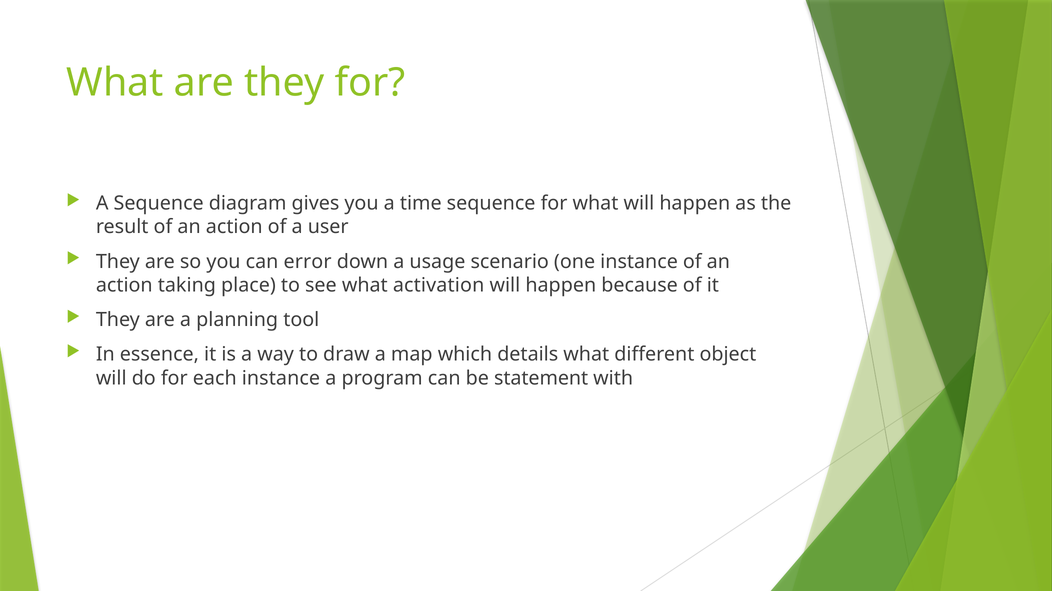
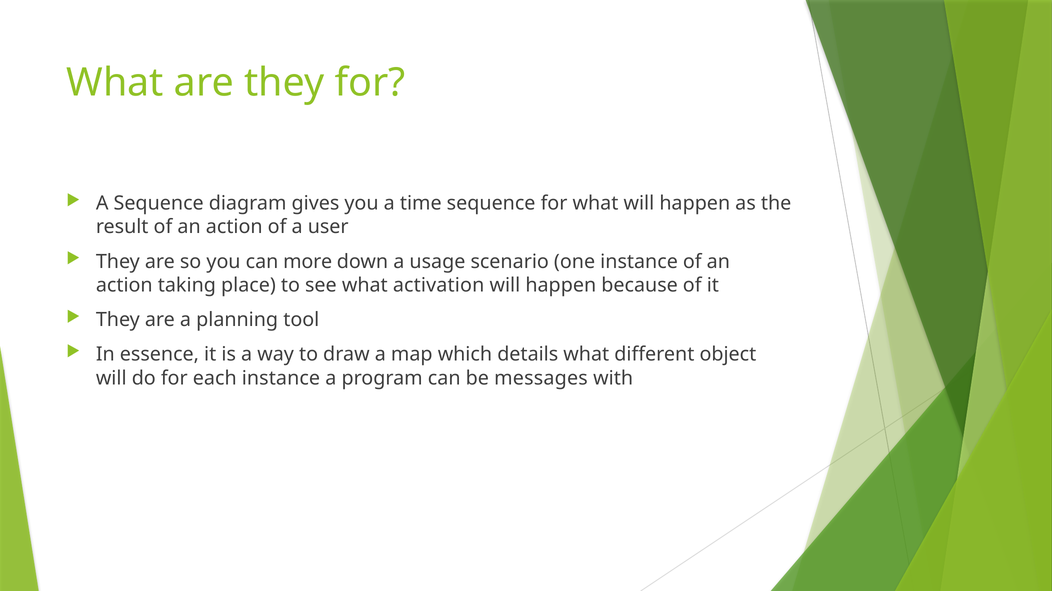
error: error -> more
statement: statement -> messages
